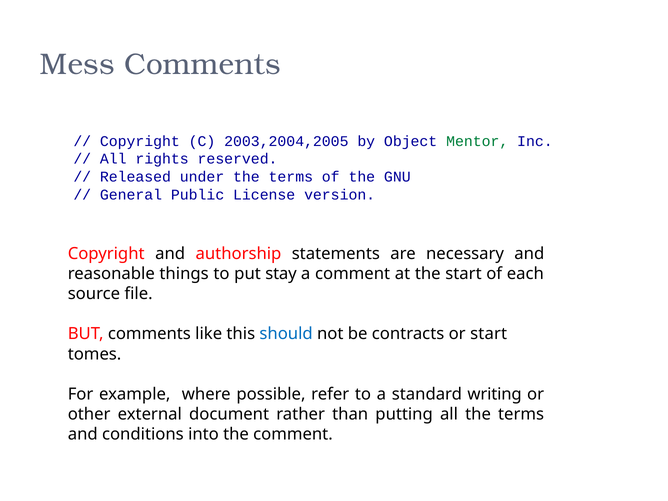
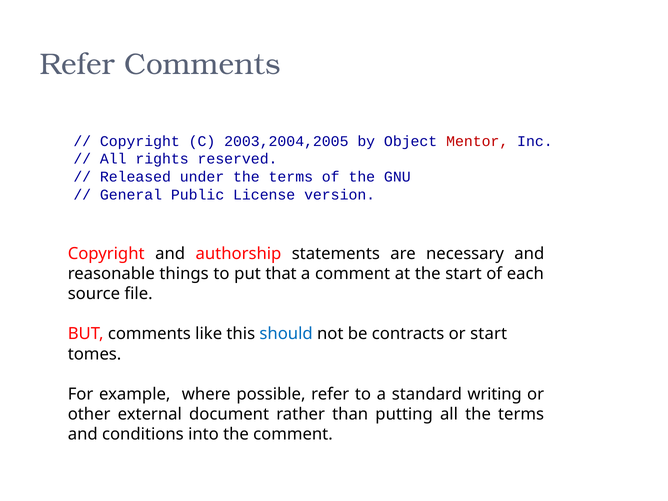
Mess at (77, 64): Mess -> Refer
Mentor colour: green -> red
stay: stay -> that
